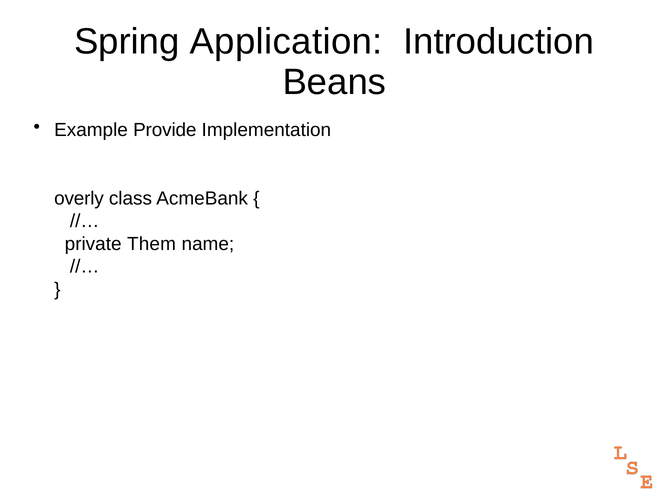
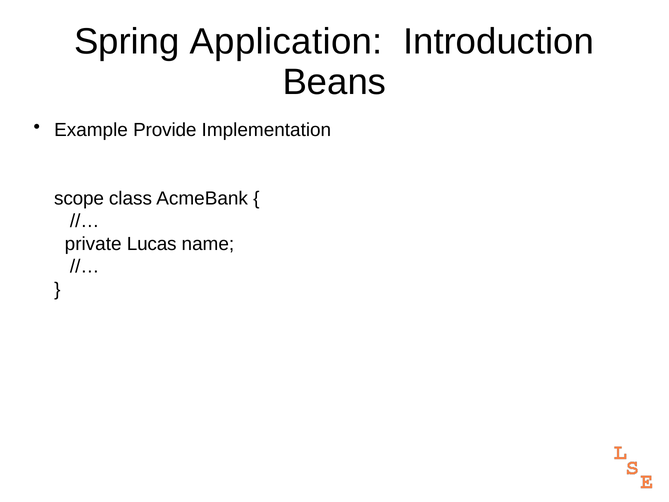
overly: overly -> scope
Them: Them -> Lucas
